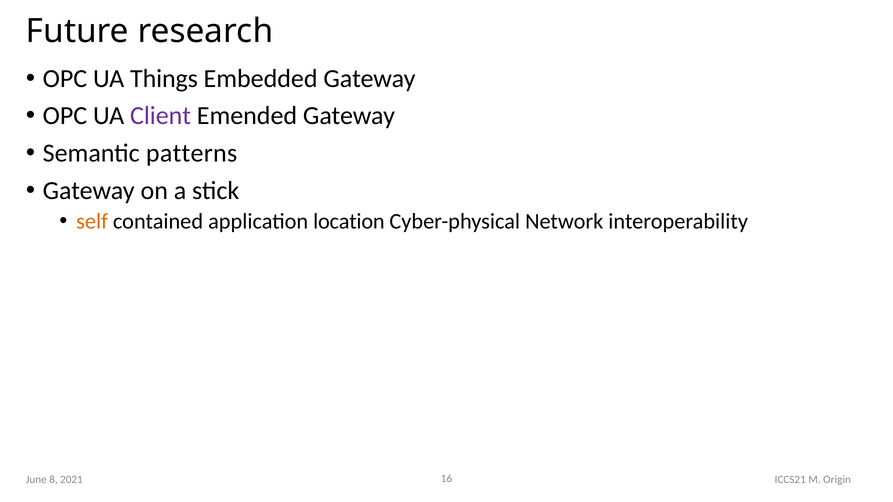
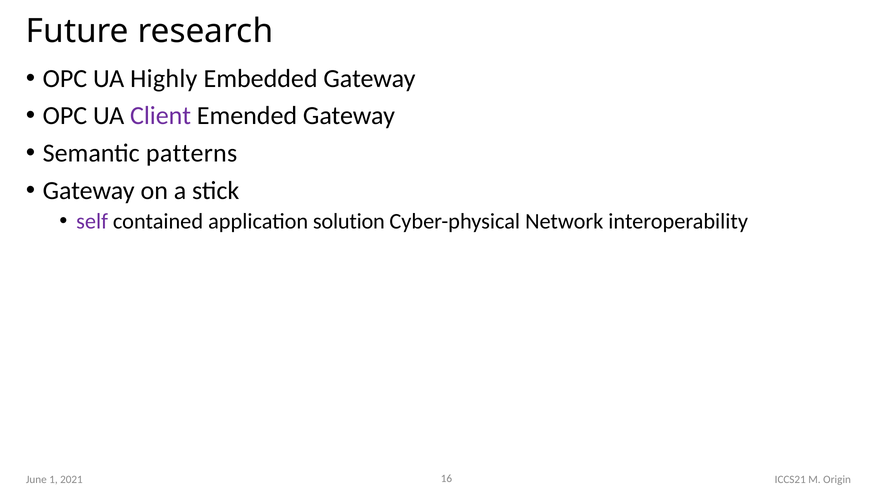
Things: Things -> Highly
self colour: orange -> purple
location: location -> solution
8: 8 -> 1
